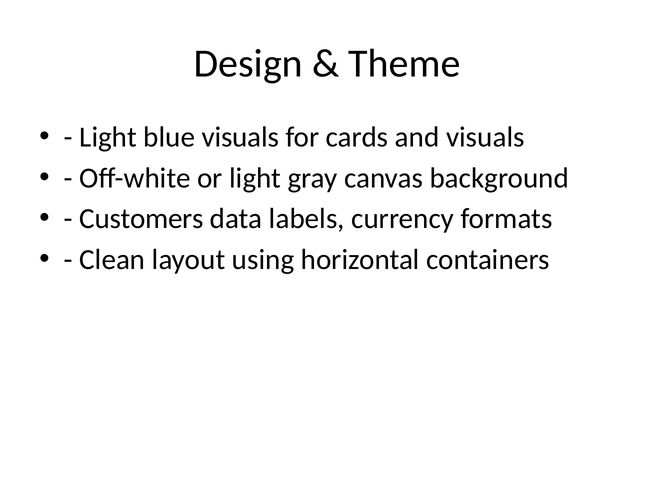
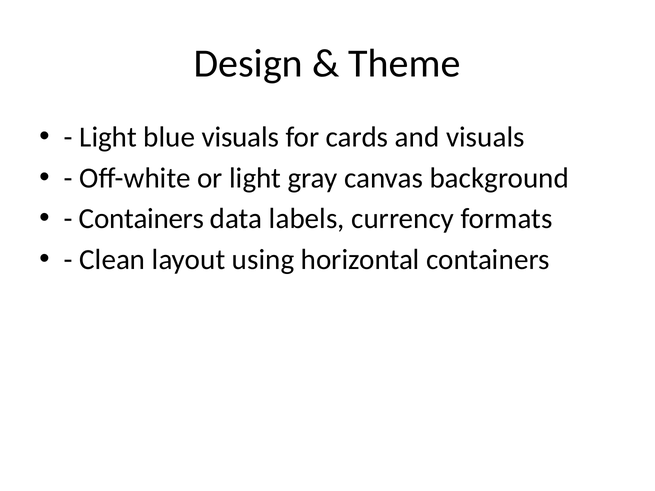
Customers at (141, 219): Customers -> Containers
